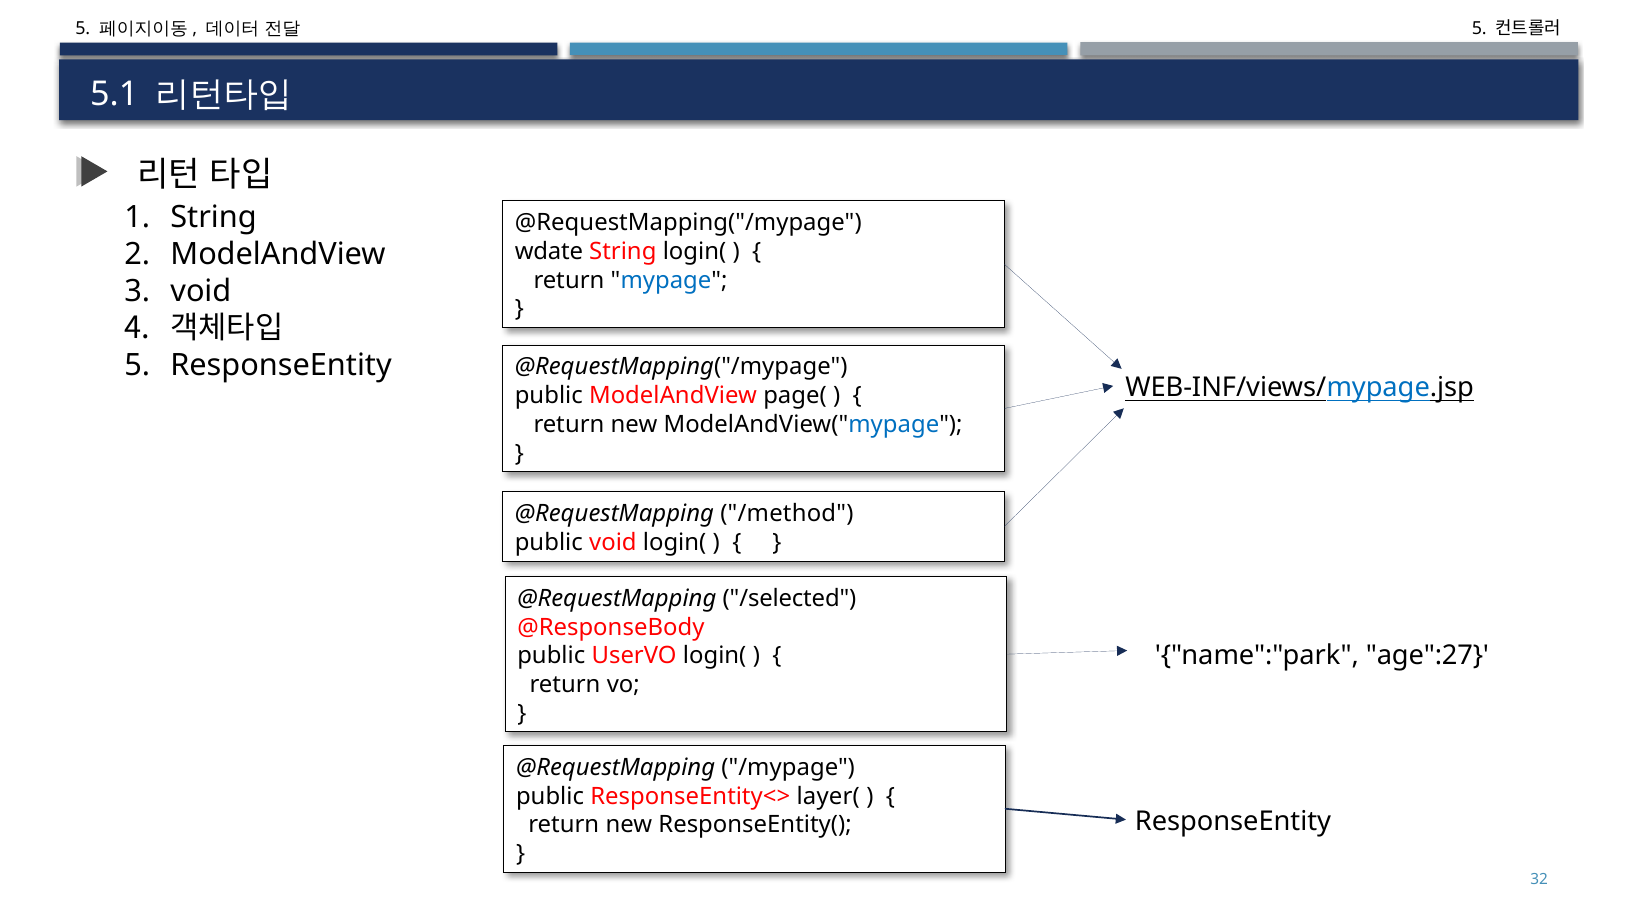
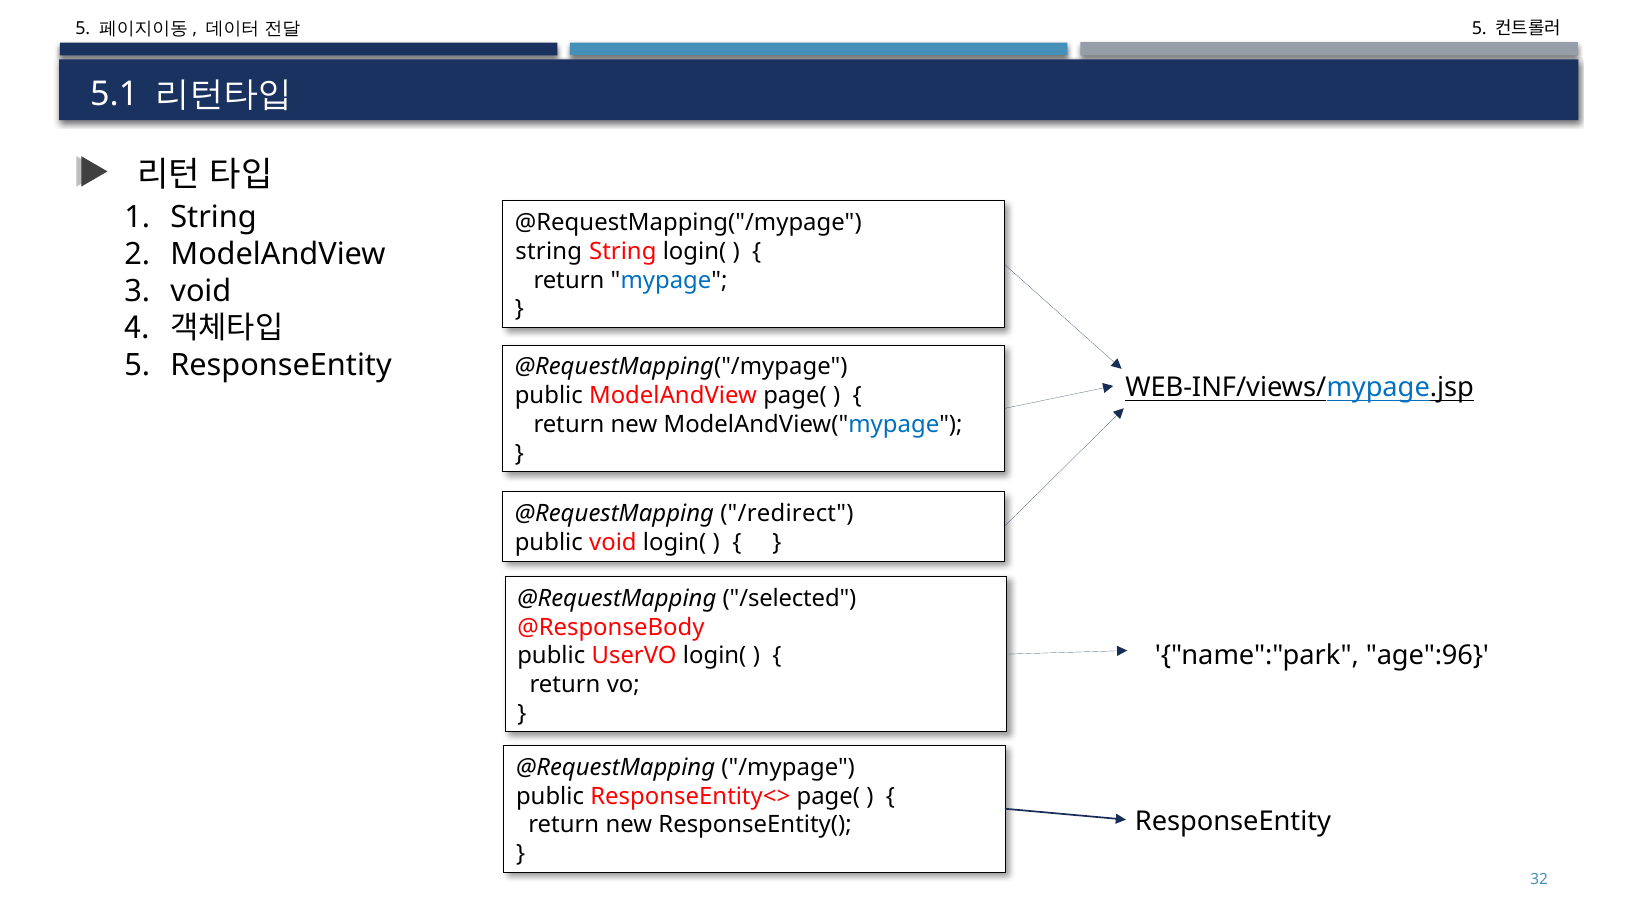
wdate at (549, 251): wdate -> string
/method: /method -> /redirect
age":27: age":27 -> age":96
ResponseEntity<> layer(: layer( -> page(
